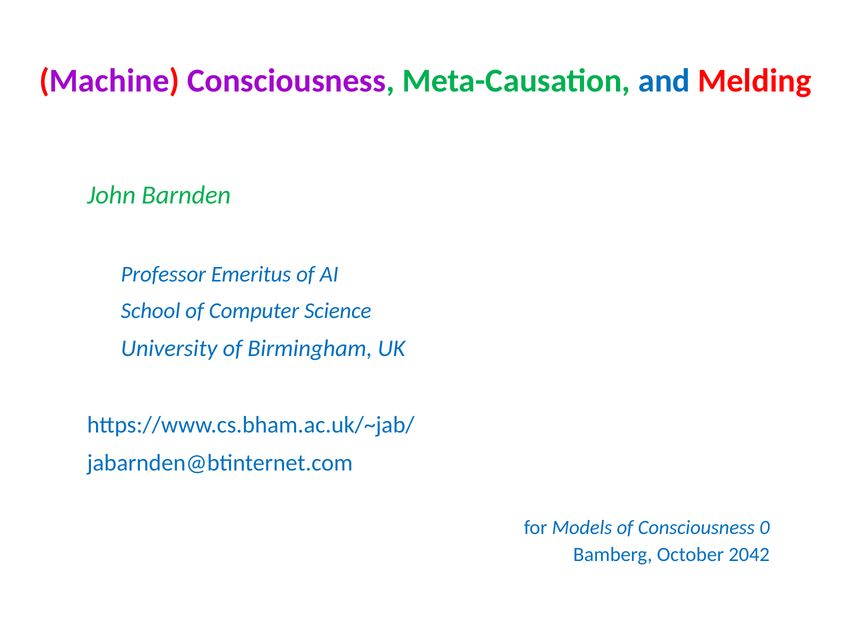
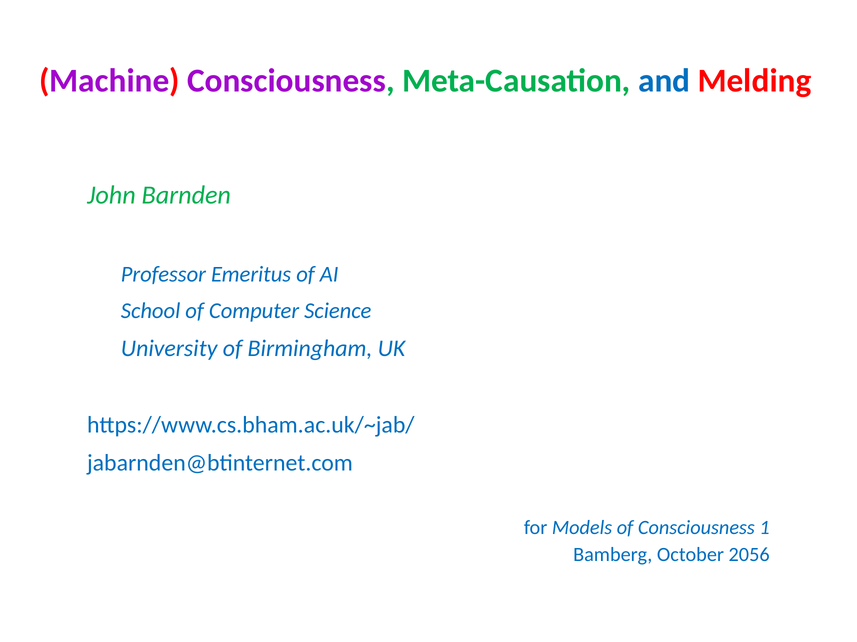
0: 0 -> 1
2042: 2042 -> 2056
